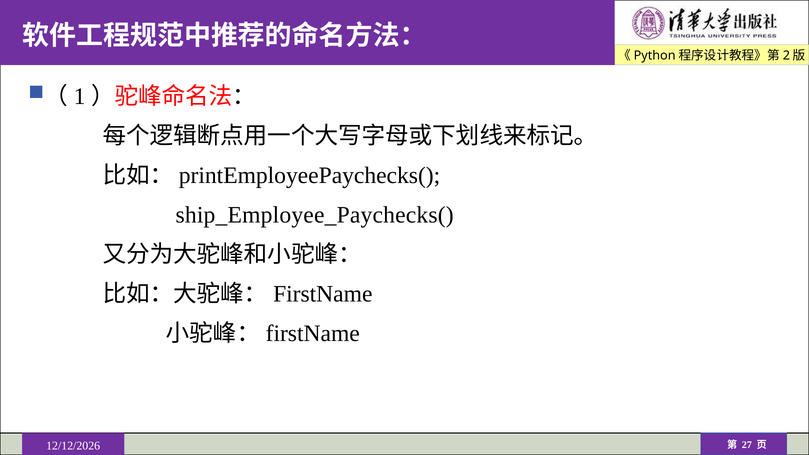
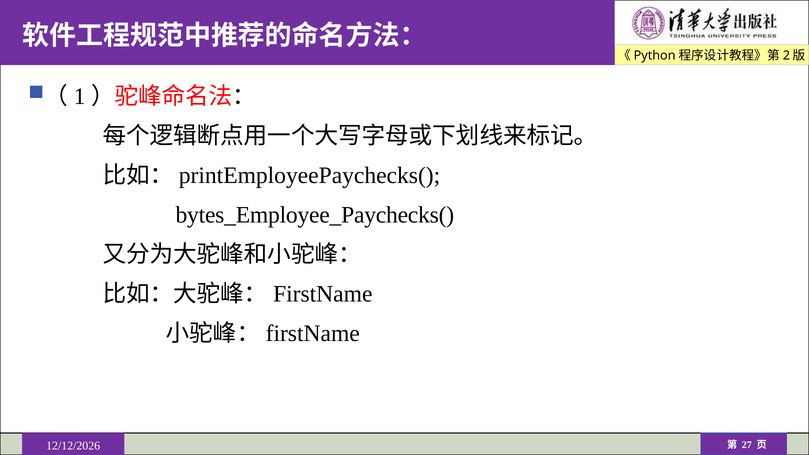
ship_Employee_Paychecks(: ship_Employee_Paychecks( -> bytes_Employee_Paychecks(
